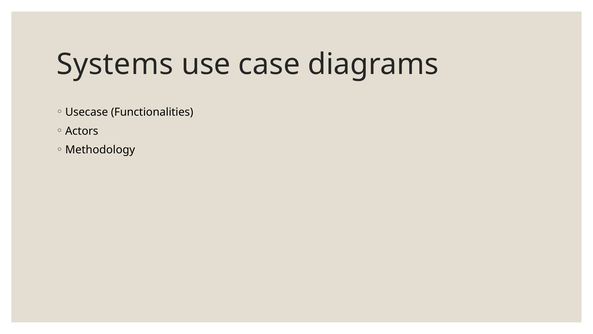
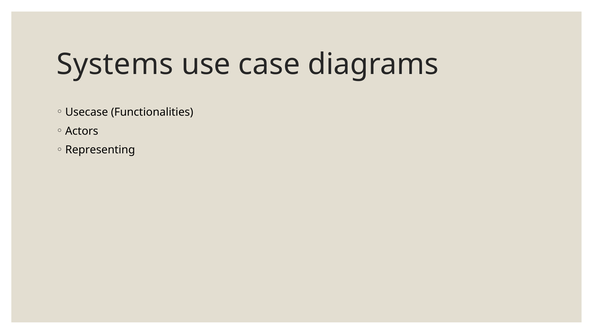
Methodology: Methodology -> Representing
